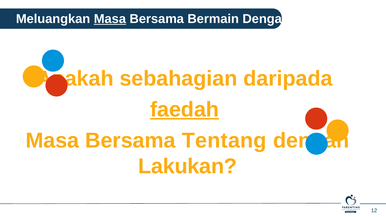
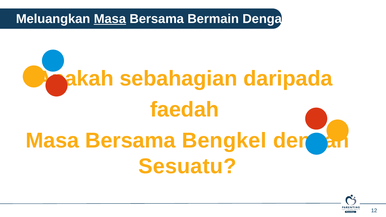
faedah underline: present -> none
Tentang: Tentang -> Bengkel
Lakukan: Lakukan -> Sesuatu
